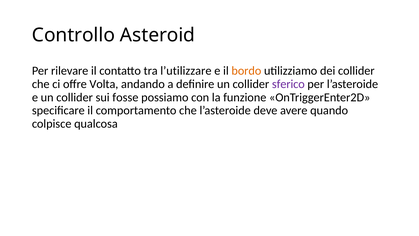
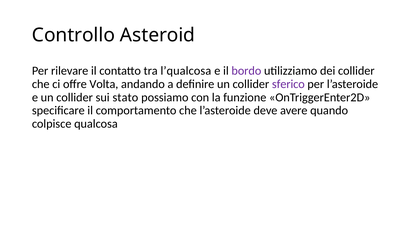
l’utilizzare: l’utilizzare -> l’qualcosa
bordo colour: orange -> purple
fosse: fosse -> stato
